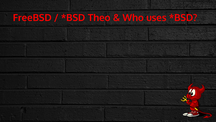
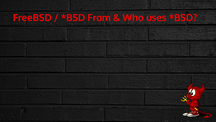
Theo: Theo -> From
